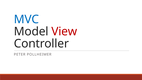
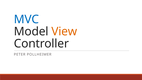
View colour: red -> orange
